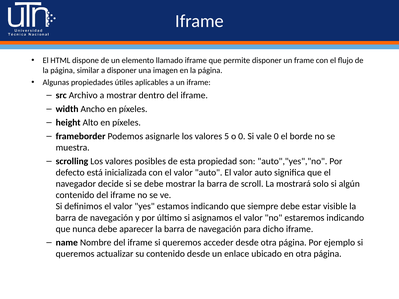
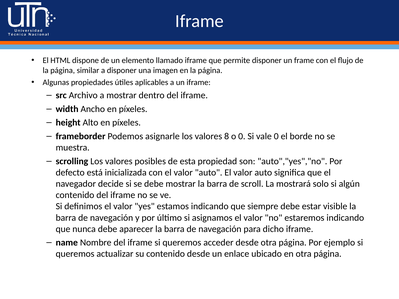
5: 5 -> 8
